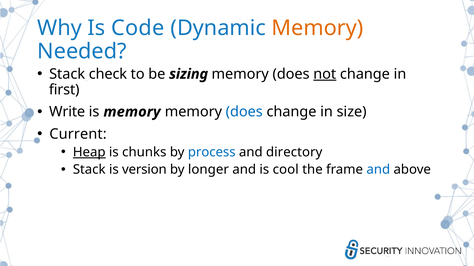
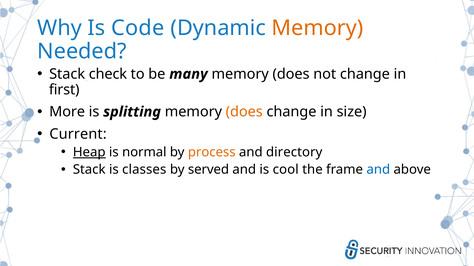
sizing: sizing -> many
not underline: present -> none
Write: Write -> More
is memory: memory -> splitting
does at (244, 112) colour: blue -> orange
chunks: chunks -> normal
process colour: blue -> orange
version: version -> classes
longer: longer -> served
